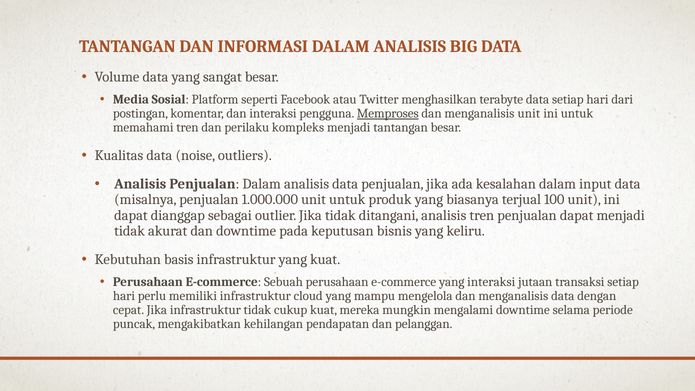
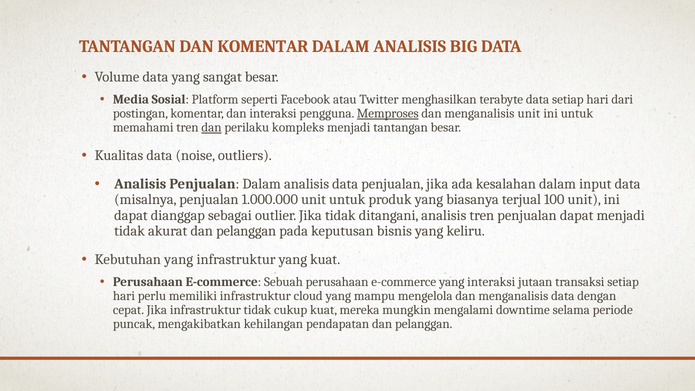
DAN INFORMASI: INFORMASI -> KOMENTAR
dan at (211, 127) underline: none -> present
akurat dan downtime: downtime -> pelanggan
Kebutuhan basis: basis -> yang
